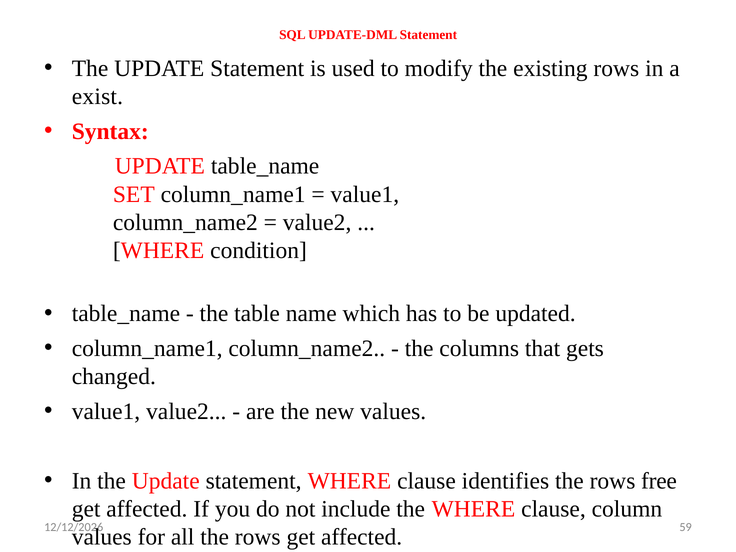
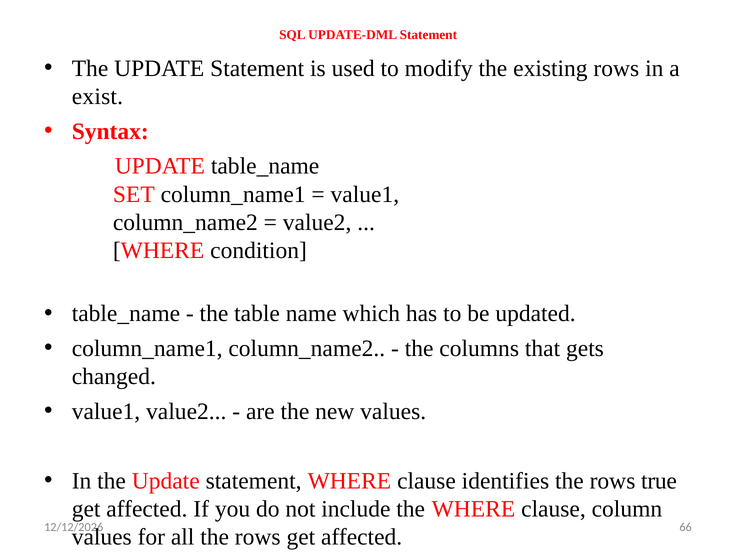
free: free -> true
59: 59 -> 66
